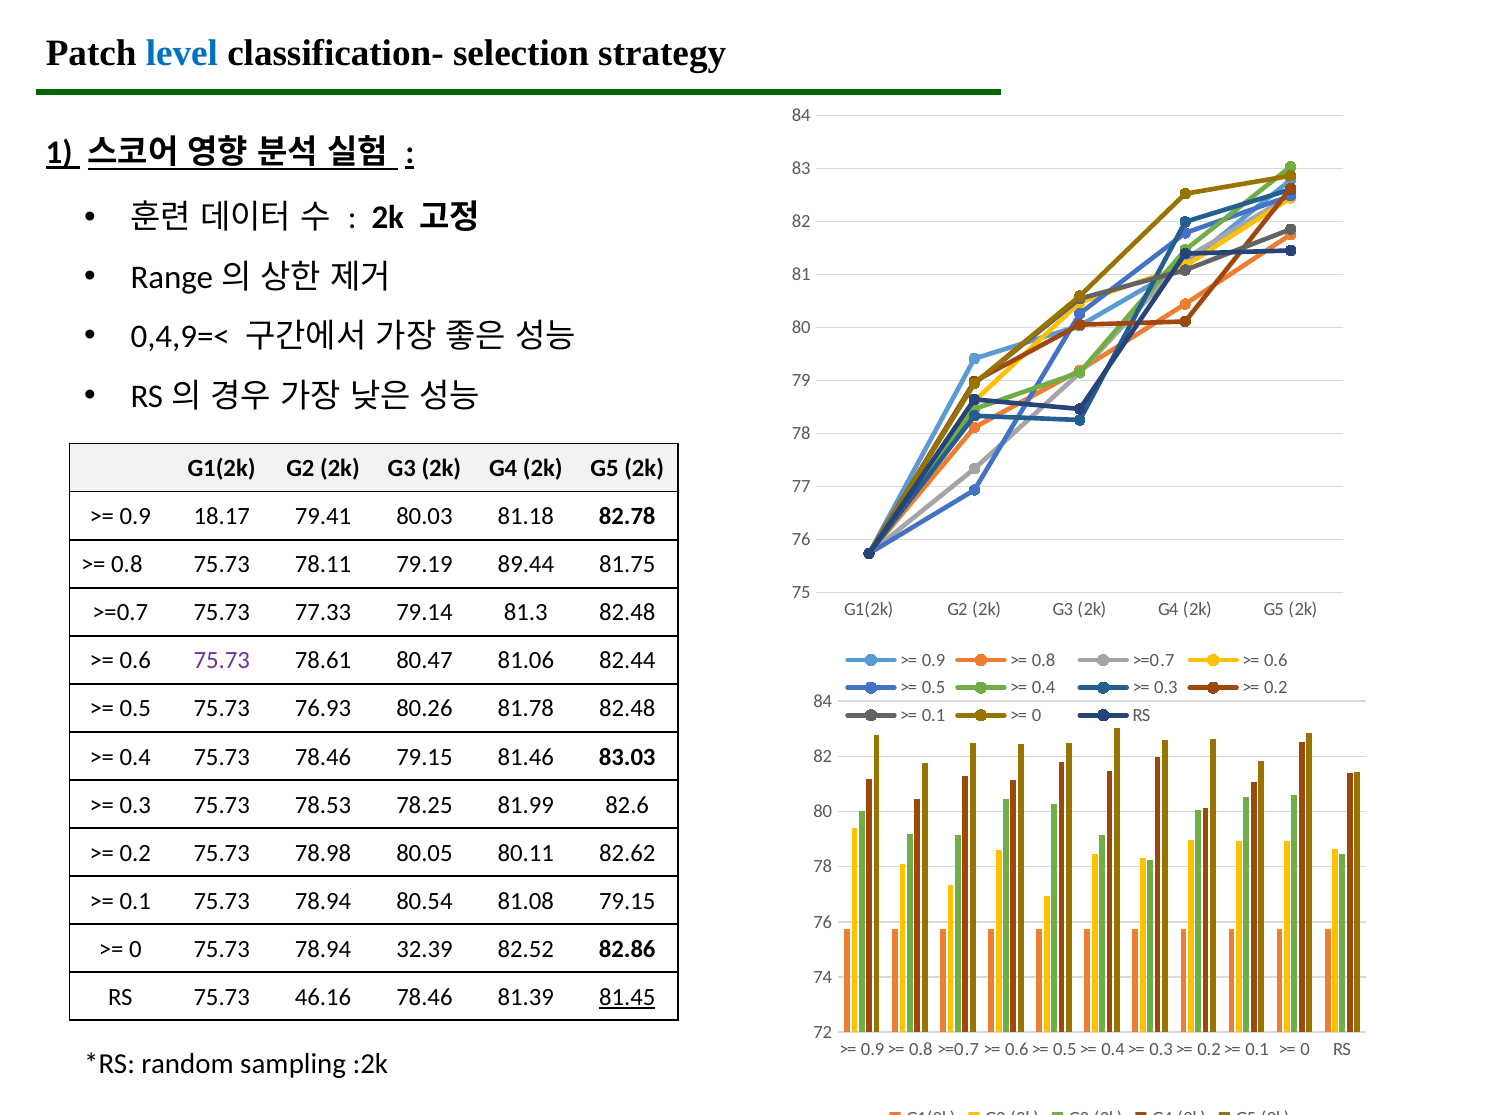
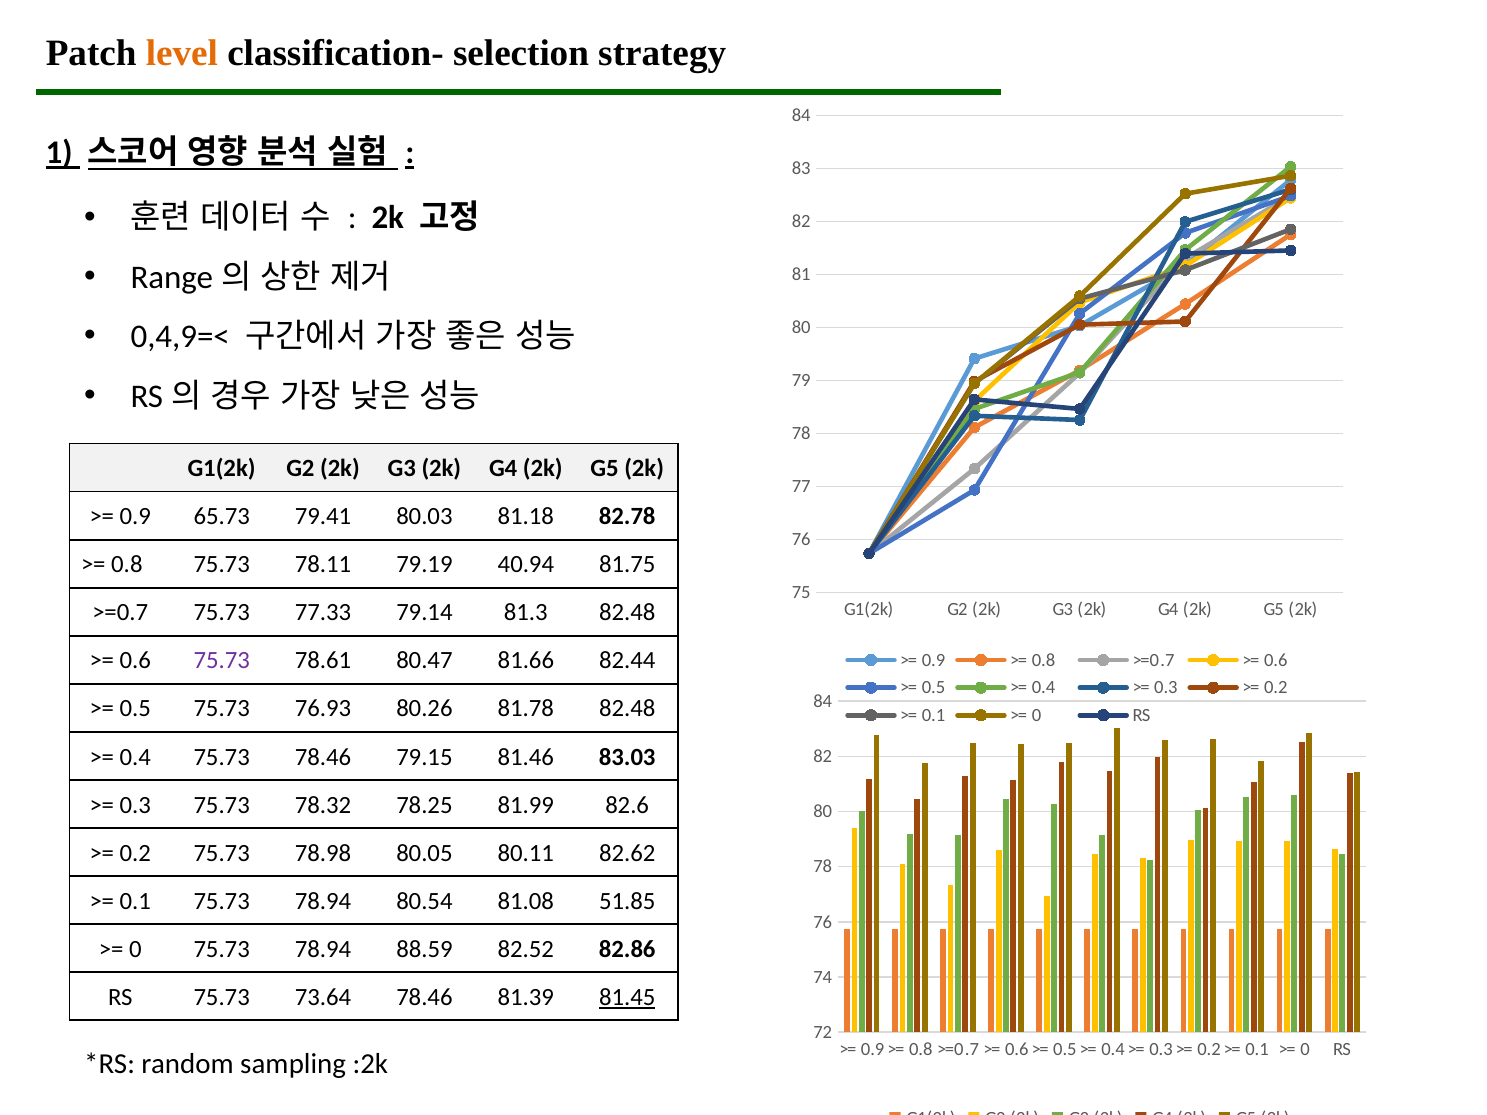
level colour: blue -> orange
18.17: 18.17 -> 65.73
89.44: 89.44 -> 40.94
81.06: 81.06 -> 81.66
78.53: 78.53 -> 78.32
81.08 79.15: 79.15 -> 51.85
32.39: 32.39 -> 88.59
46.16: 46.16 -> 73.64
